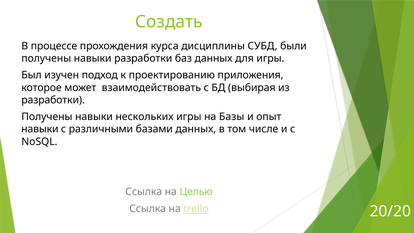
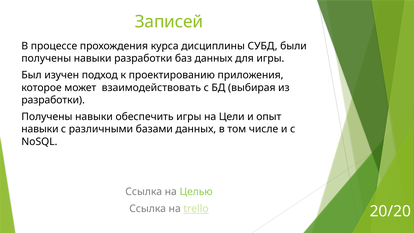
Создать: Создать -> Записей
нескольких: нескольких -> обеспечить
Базы: Базы -> Цели
